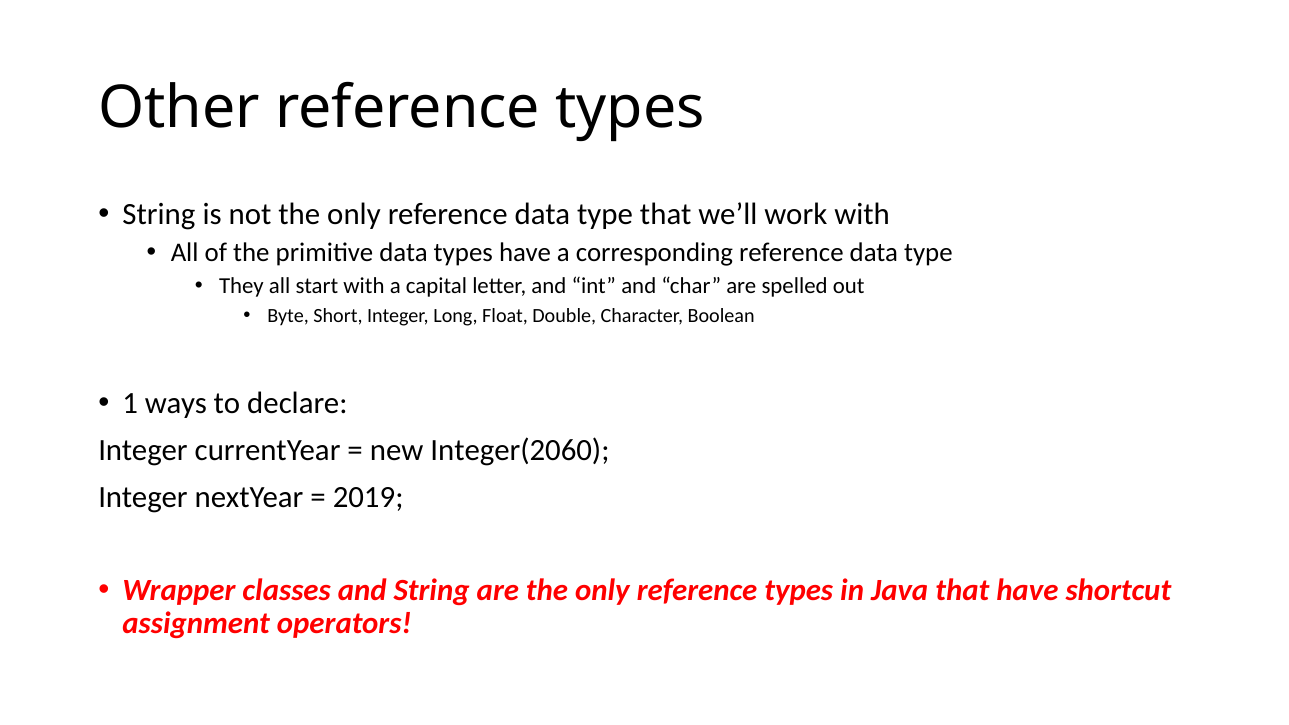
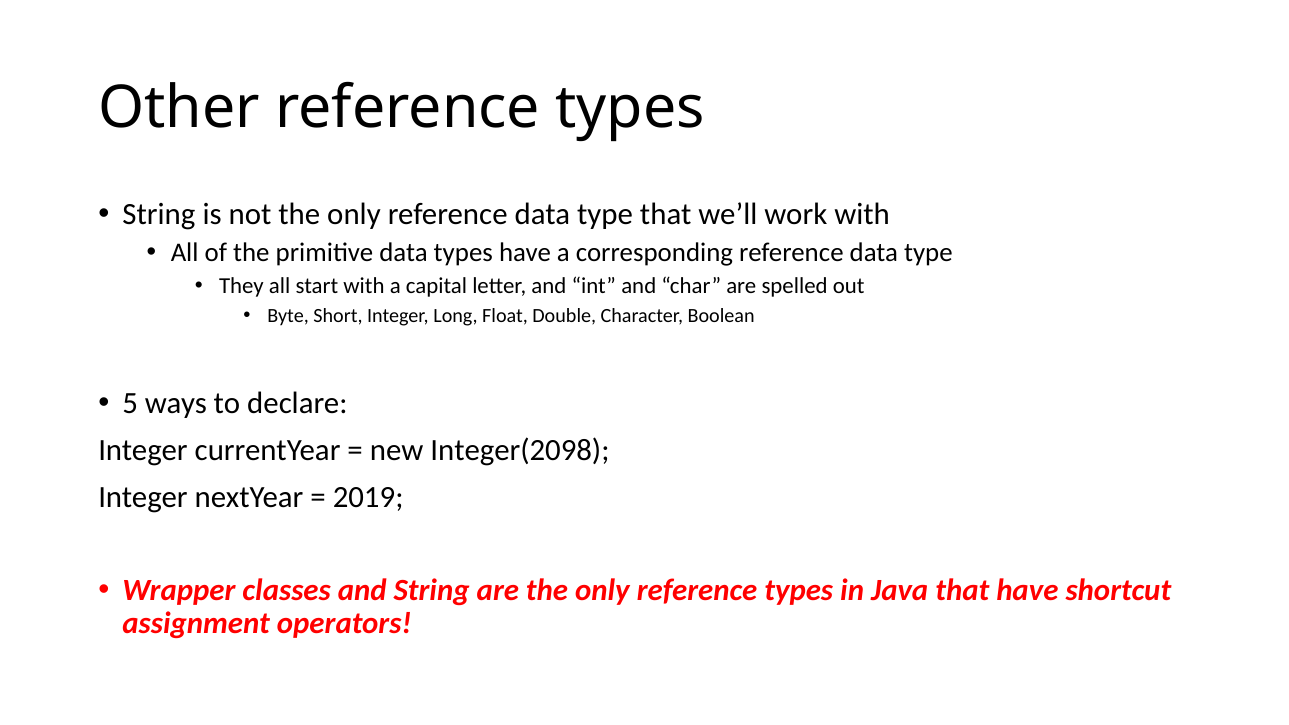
1: 1 -> 5
Integer(2060: Integer(2060 -> Integer(2098
